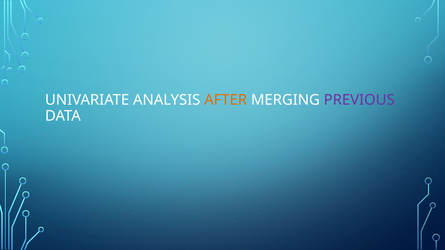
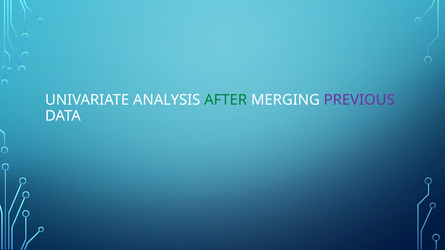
AFTER colour: orange -> green
